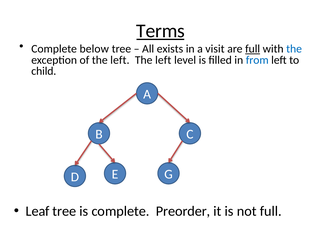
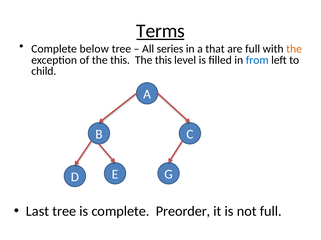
exists: exists -> series
visit: visit -> that
full at (253, 49) underline: present -> none
the at (294, 49) colour: blue -> orange
of the left: left -> this
left at (163, 60): left -> this
Leaf: Leaf -> Last
